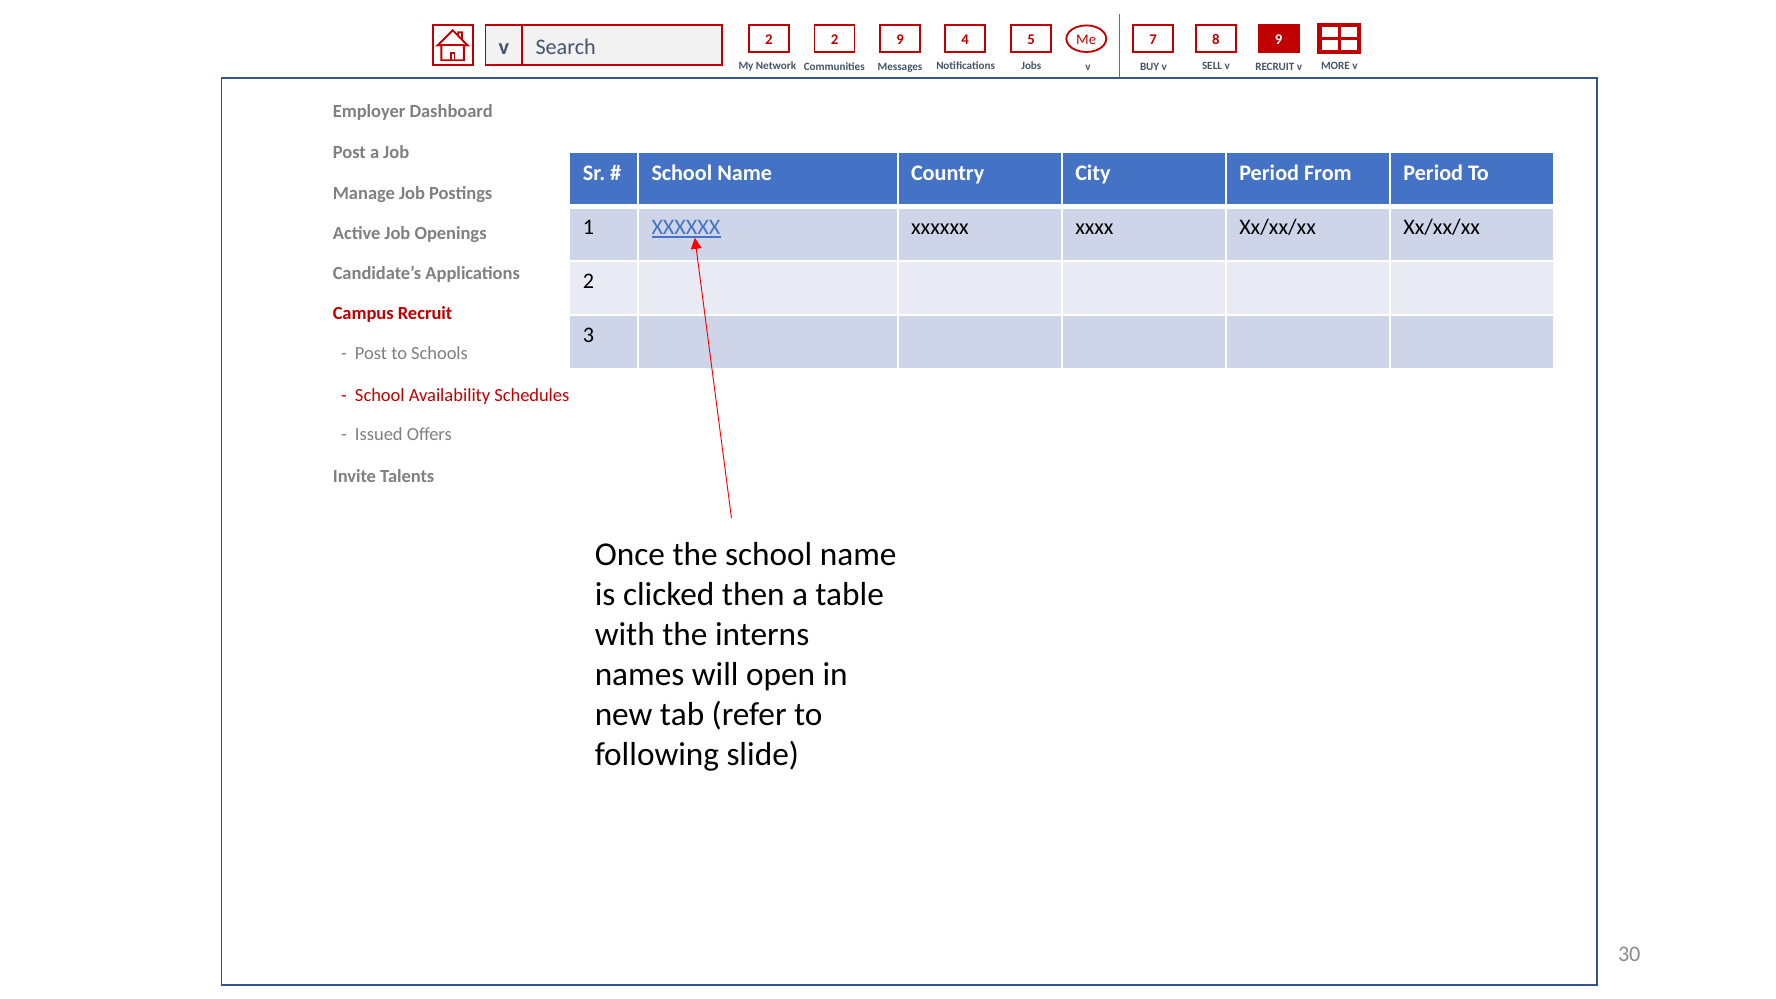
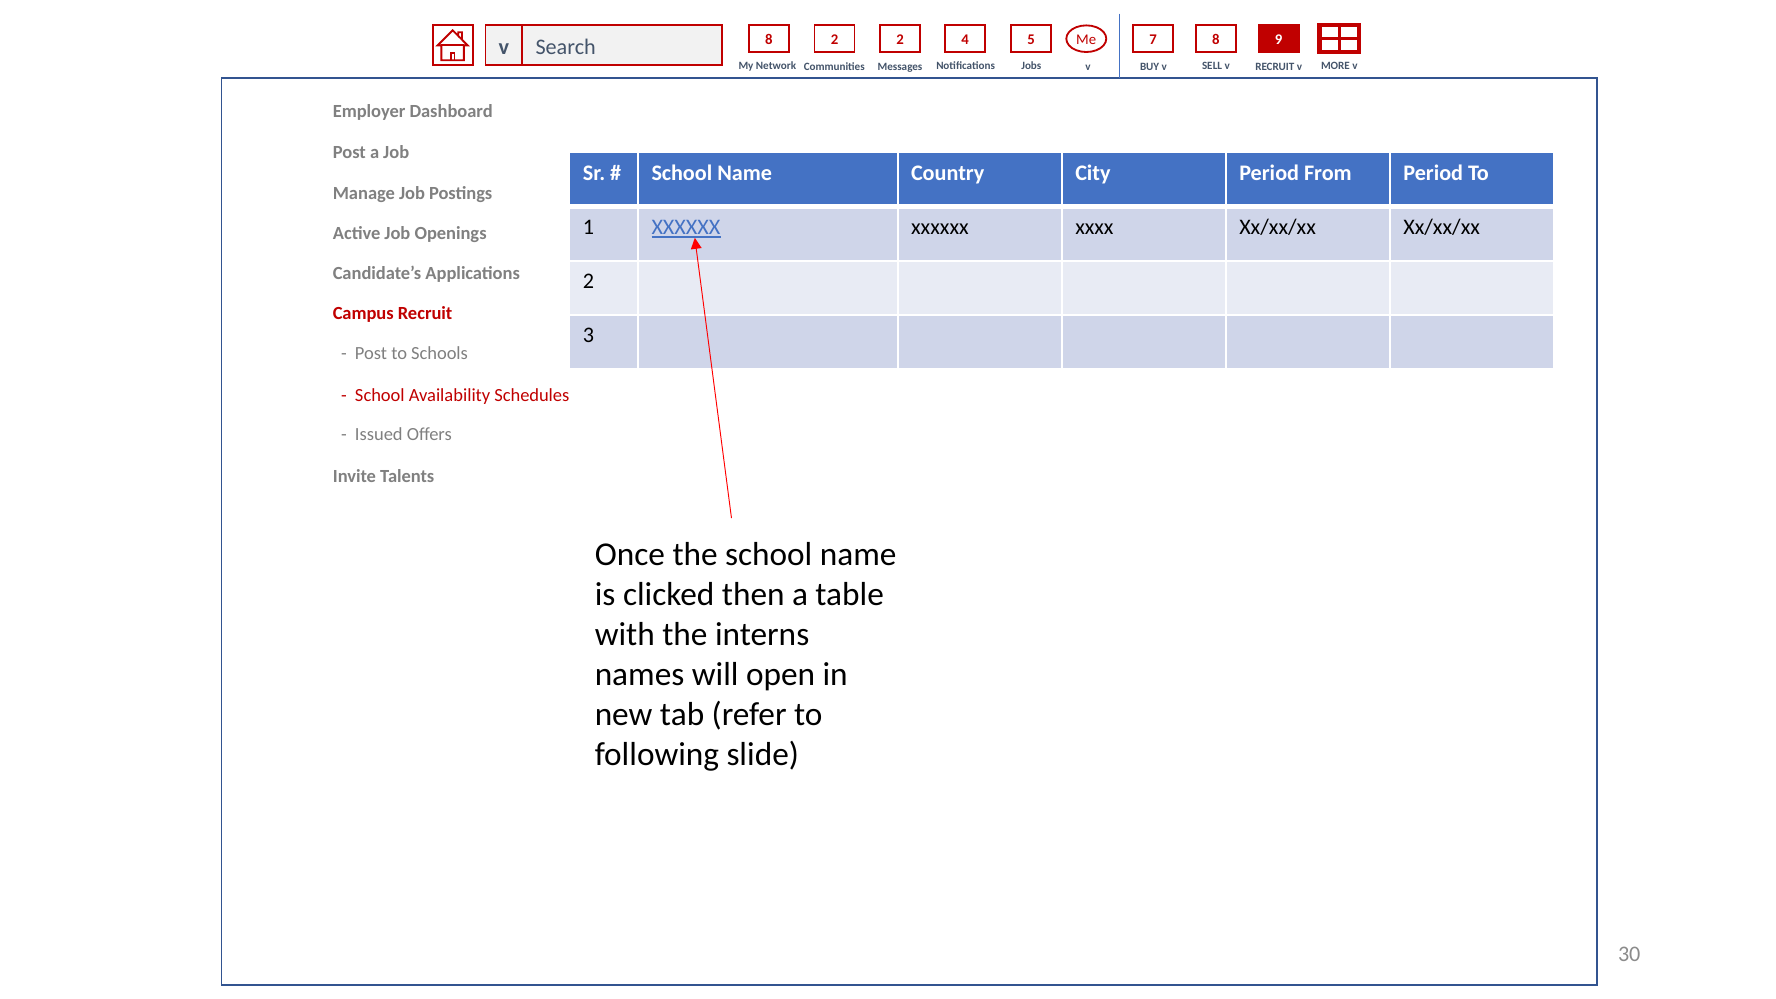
Search 2: 2 -> 8
2 9: 9 -> 2
